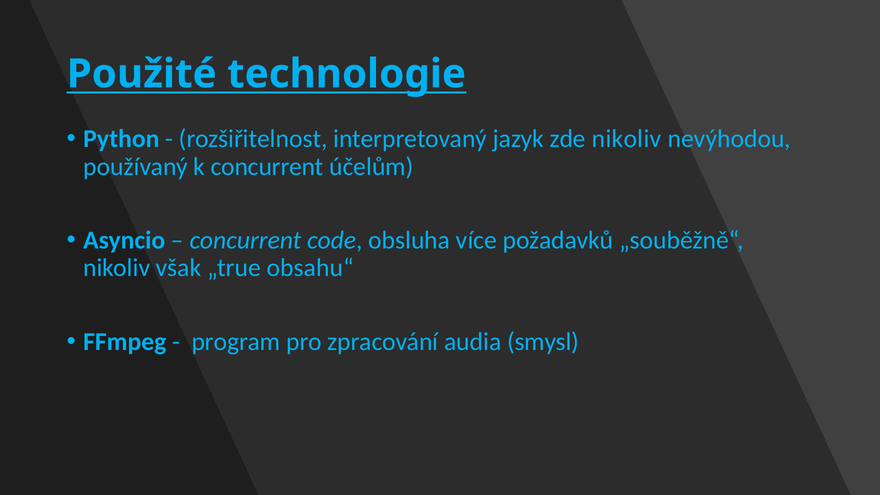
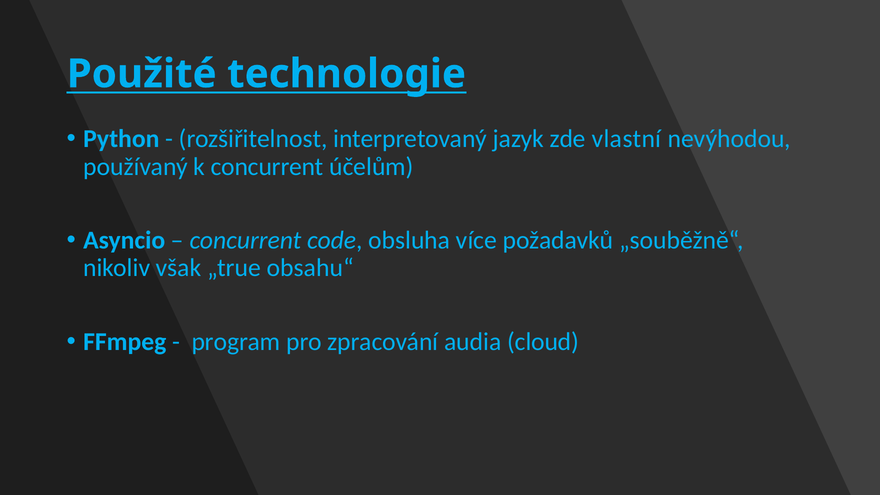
zde nikoliv: nikoliv -> vlastní
smysl: smysl -> cloud
